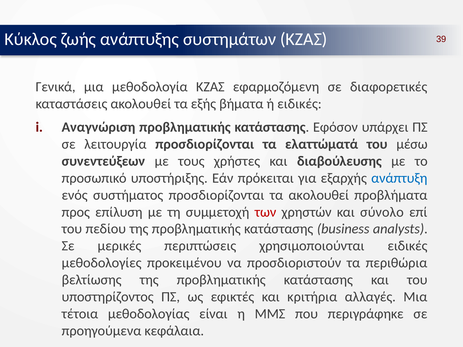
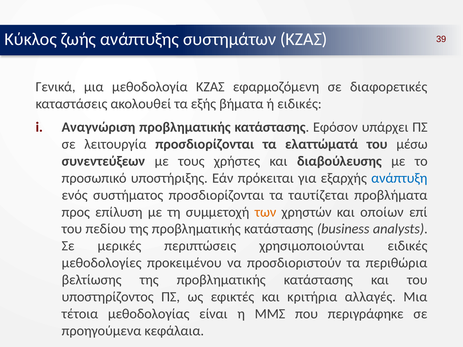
τα ακολουθεί: ακολουθεί -> ταυτίζεται
των colour: red -> orange
σύνολο: σύνολο -> οποίων
